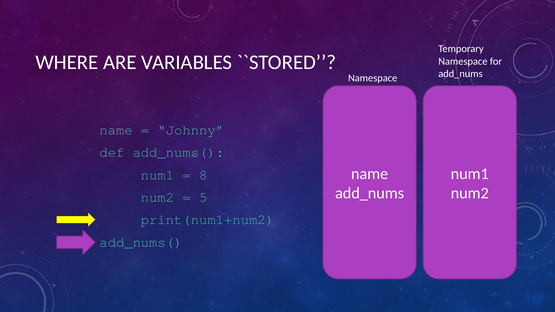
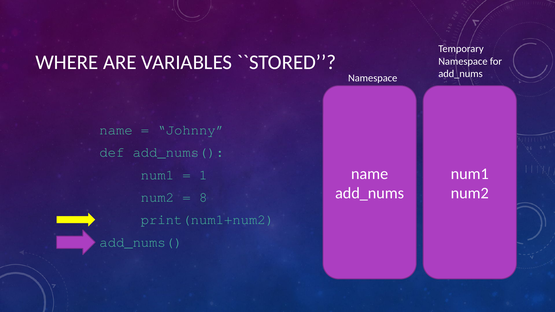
8: 8 -> 1
5: 5 -> 8
